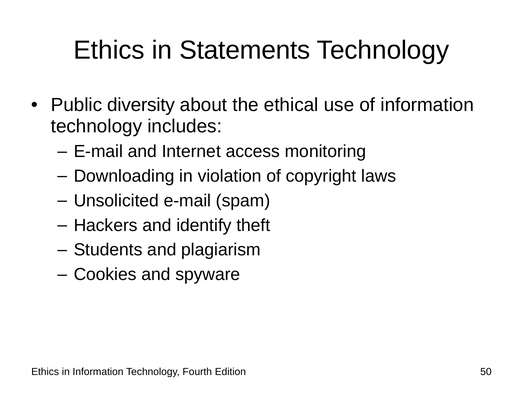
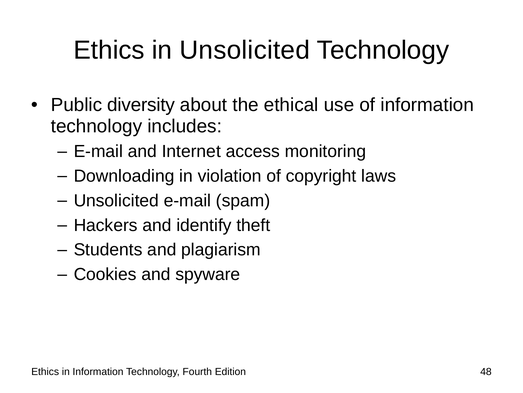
in Statements: Statements -> Unsolicited
50: 50 -> 48
